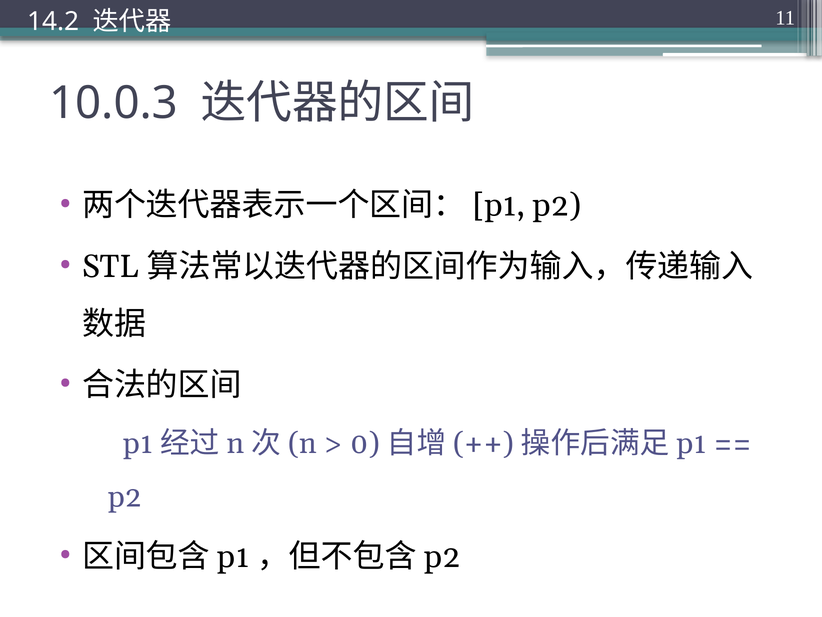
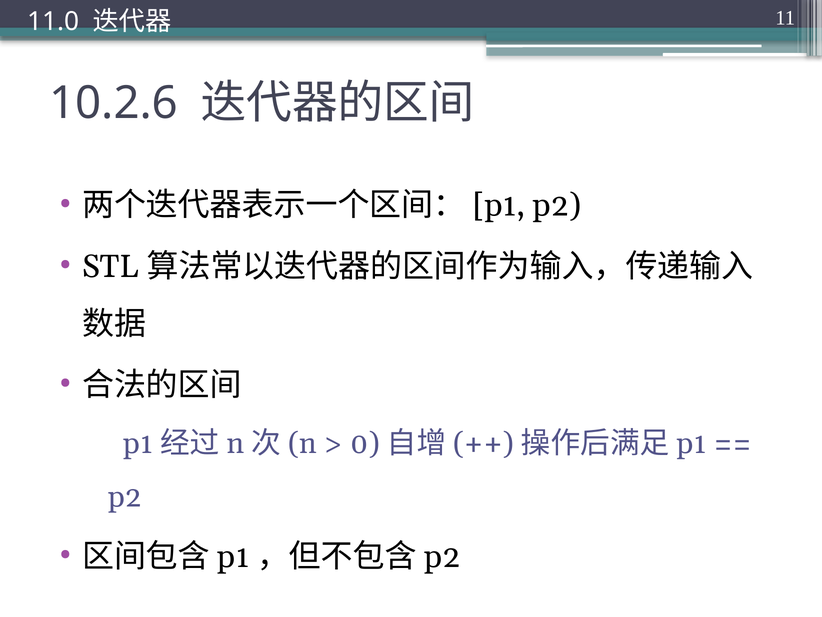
14.2: 14.2 -> 11.0
10.0.3: 10.0.3 -> 10.2.6
